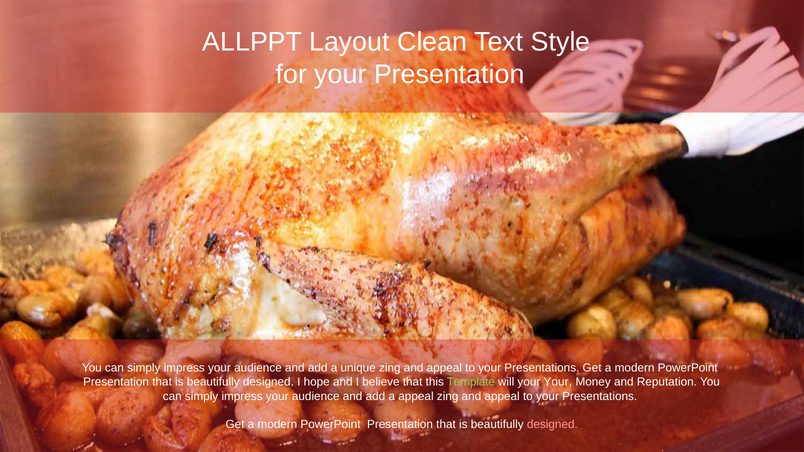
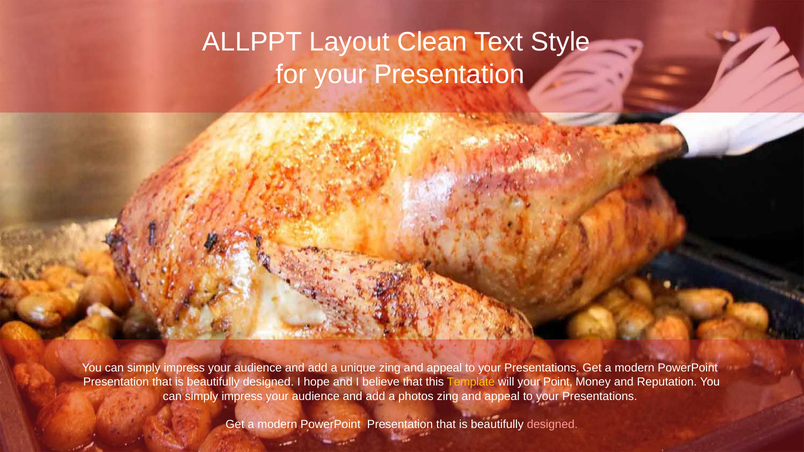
Template colour: light green -> yellow
your Your: Your -> Point
a appeal: appeal -> photos
